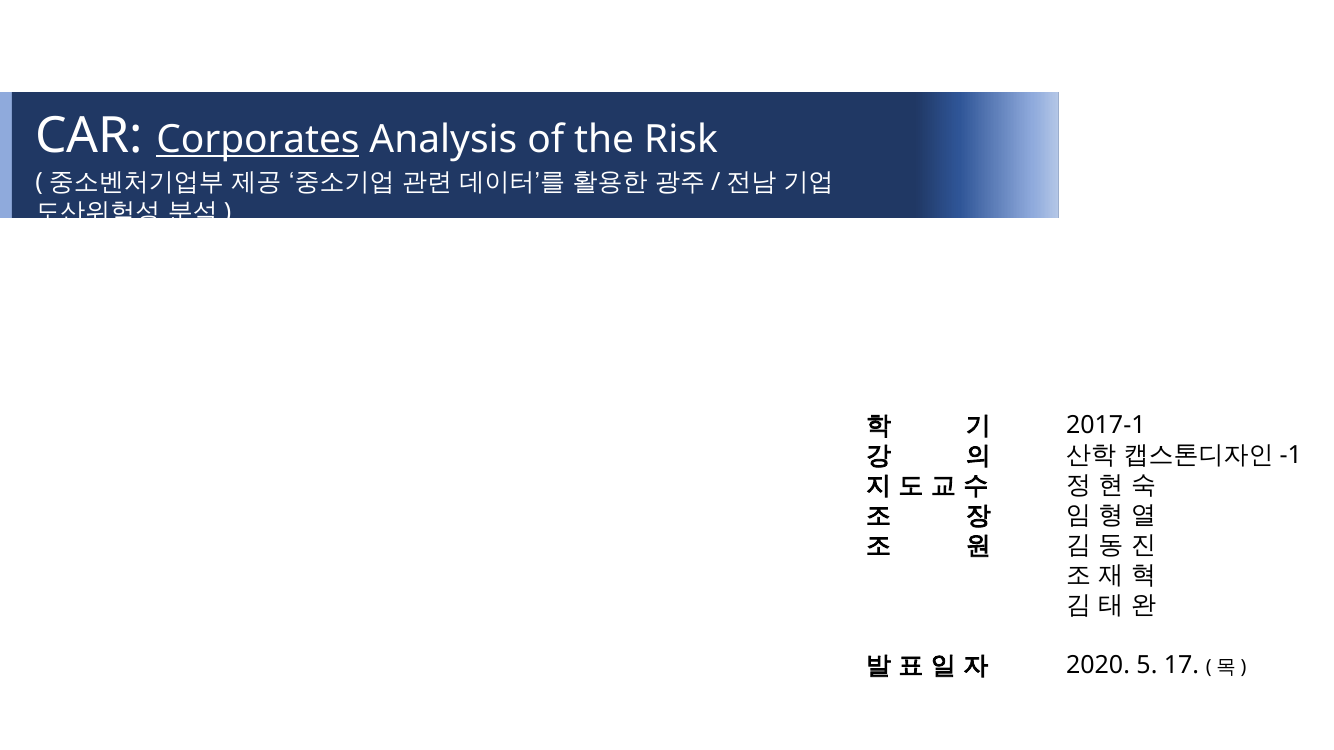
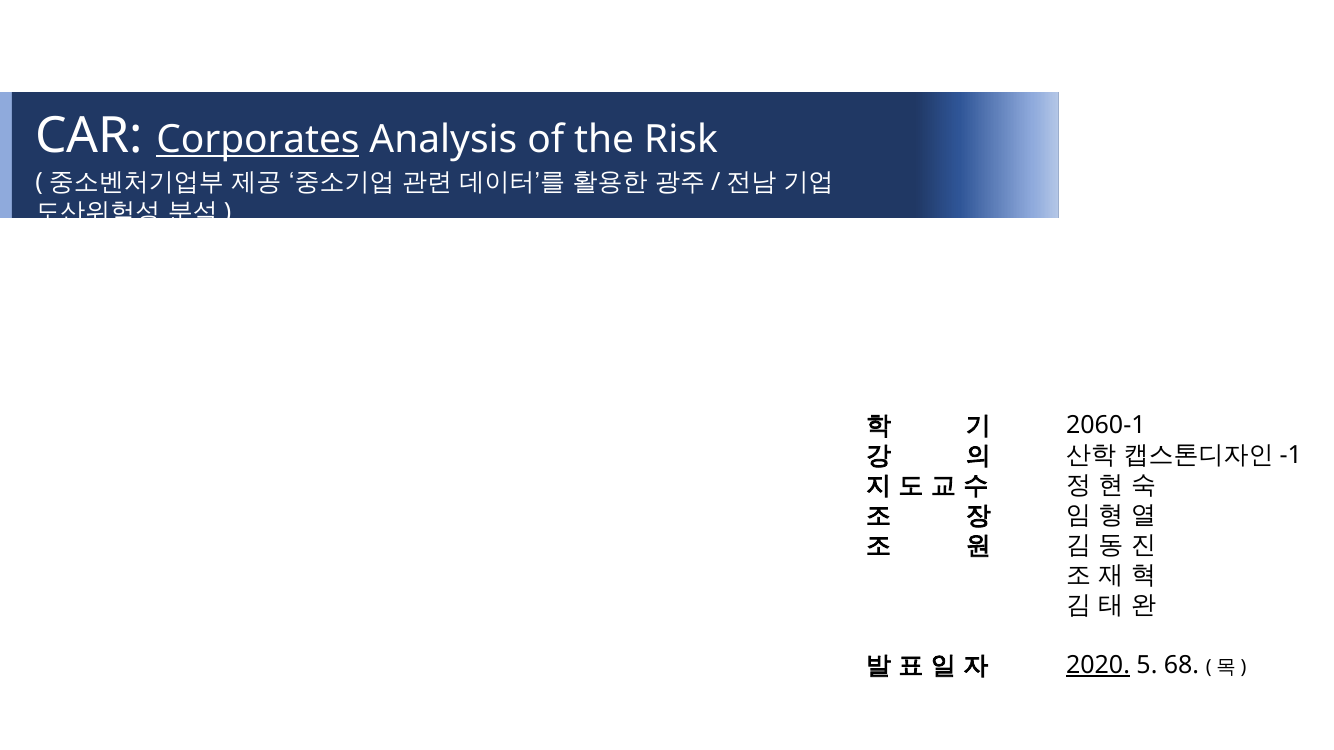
2017-1: 2017-1 -> 2060-1
2020 underline: none -> present
17: 17 -> 68
